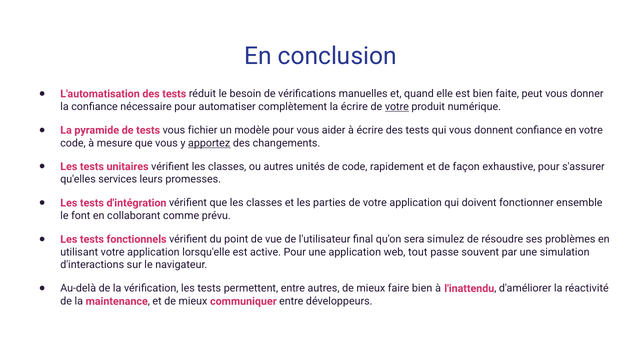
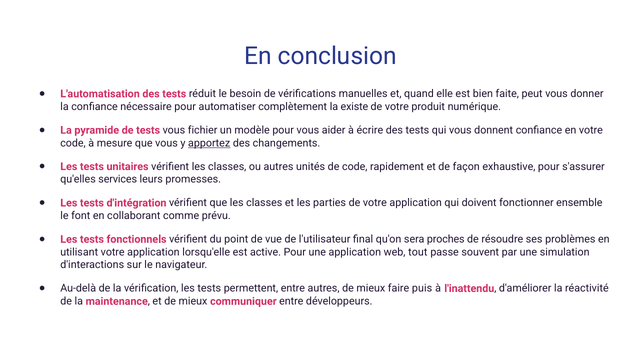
la écrire: écrire -> existe
votre at (397, 107) underline: present -> none
simulez: simulez -> proches
faire bien: bien -> puis
